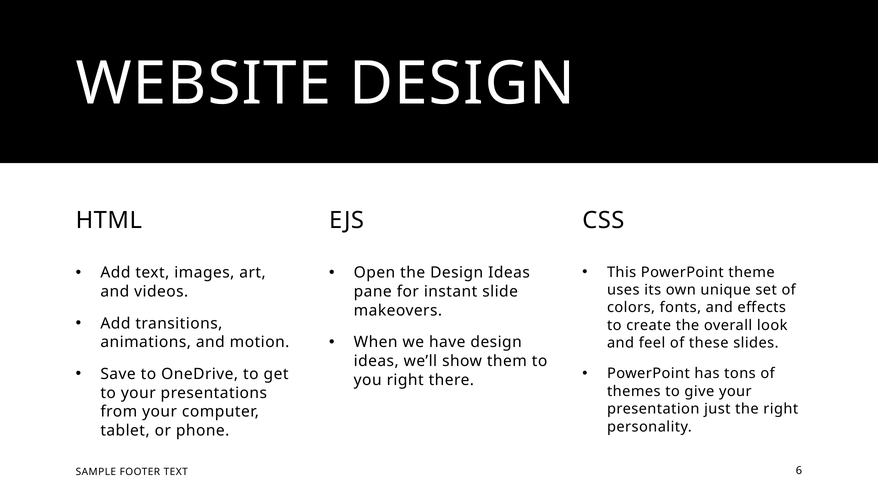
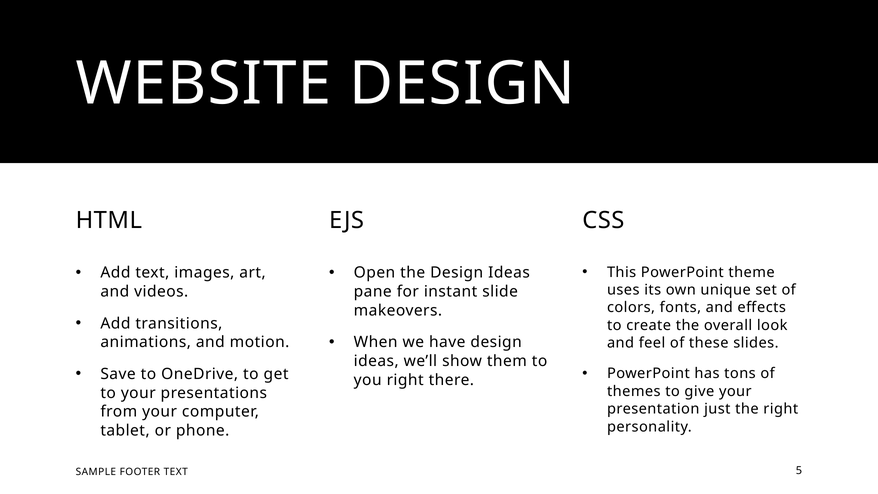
6: 6 -> 5
